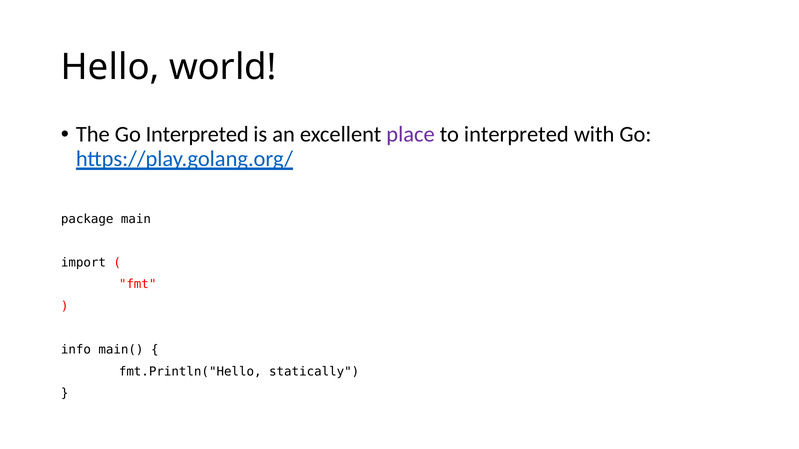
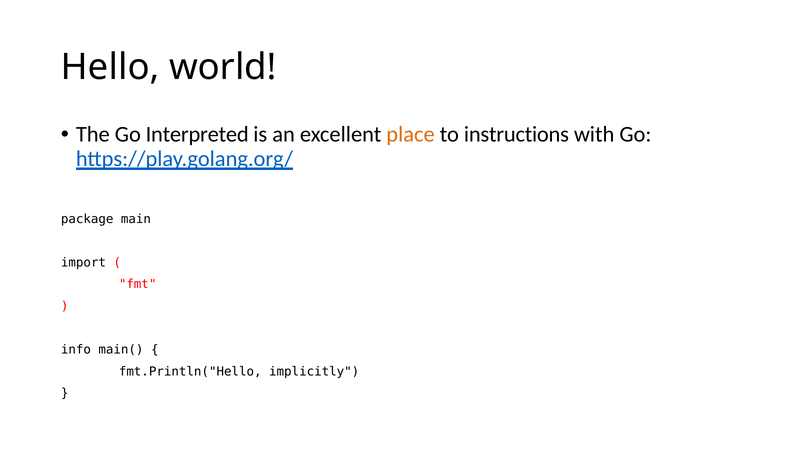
place colour: purple -> orange
to interpreted: interpreted -> instructions
statically: statically -> implicitly
